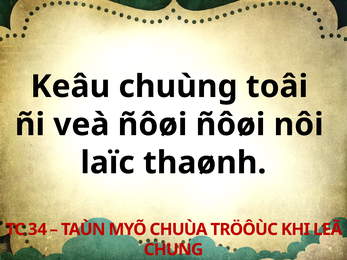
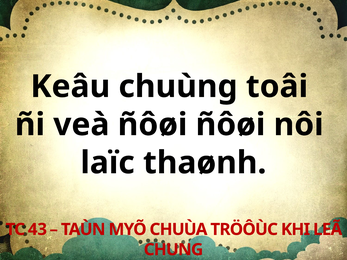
34: 34 -> 43
